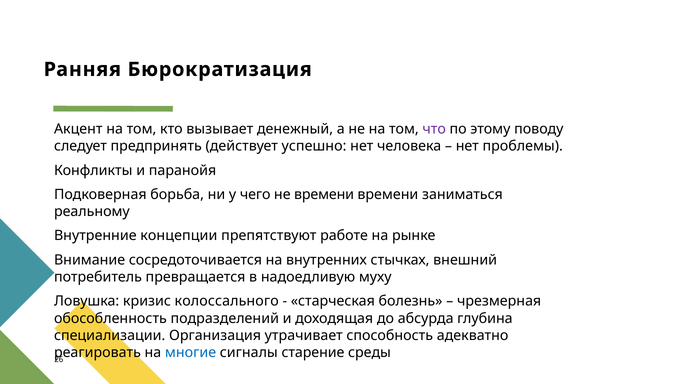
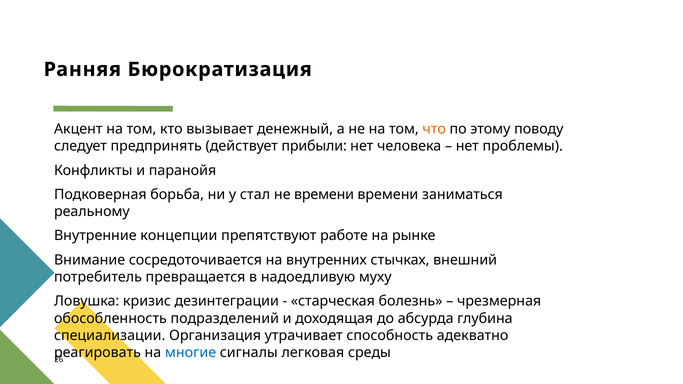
что colour: purple -> orange
успешно: успешно -> прибыли
чего: чего -> стал
колоссального: колоссального -> дезинтеграции
старение: старение -> легковая
